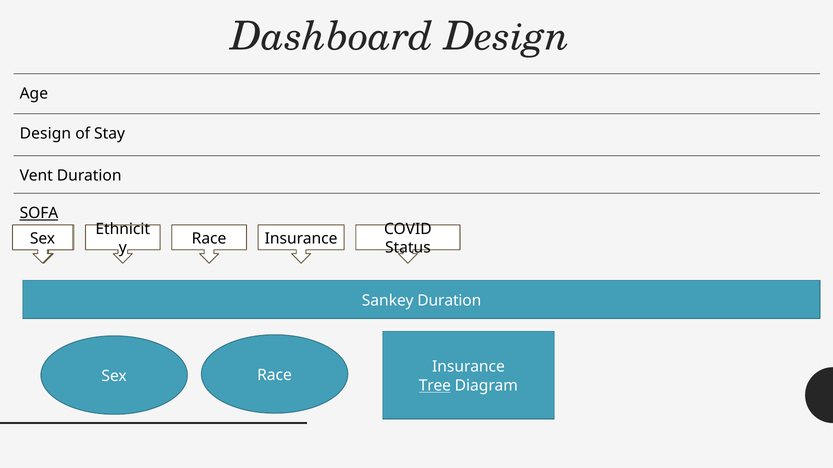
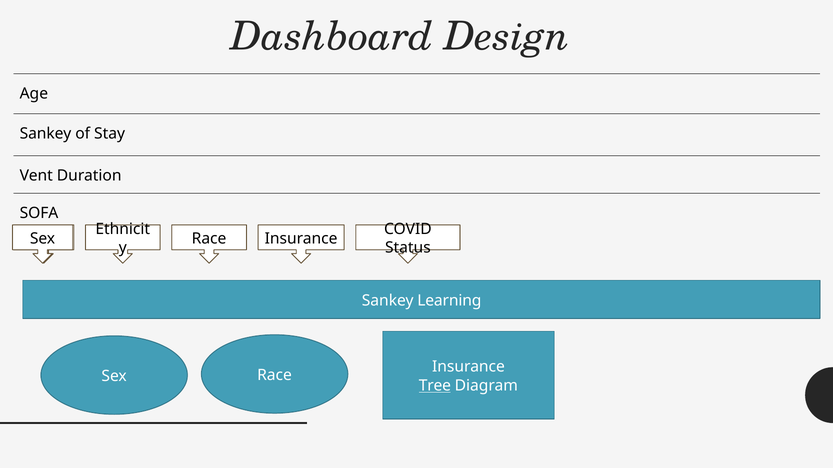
Design at (45, 134): Design -> Sankey
SOFA underline: present -> none
Sankey Duration: Duration -> Learning
